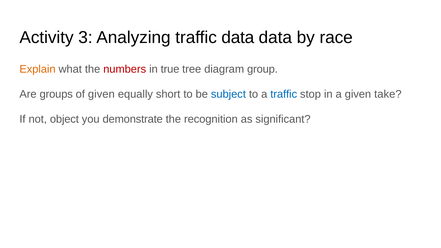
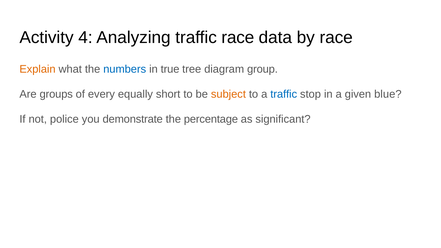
3: 3 -> 4
traffic data: data -> race
numbers colour: red -> blue
of given: given -> every
subject colour: blue -> orange
take: take -> blue
object: object -> police
recognition: recognition -> percentage
